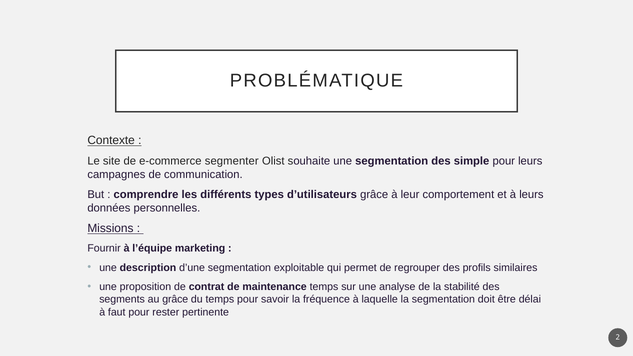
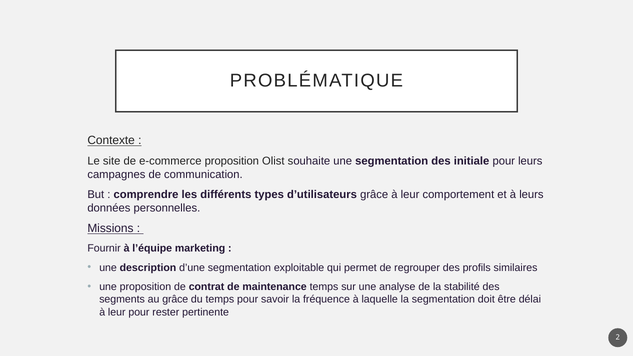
e-commerce segmenter: segmenter -> proposition
simple: simple -> initiale
faut at (117, 312): faut -> leur
